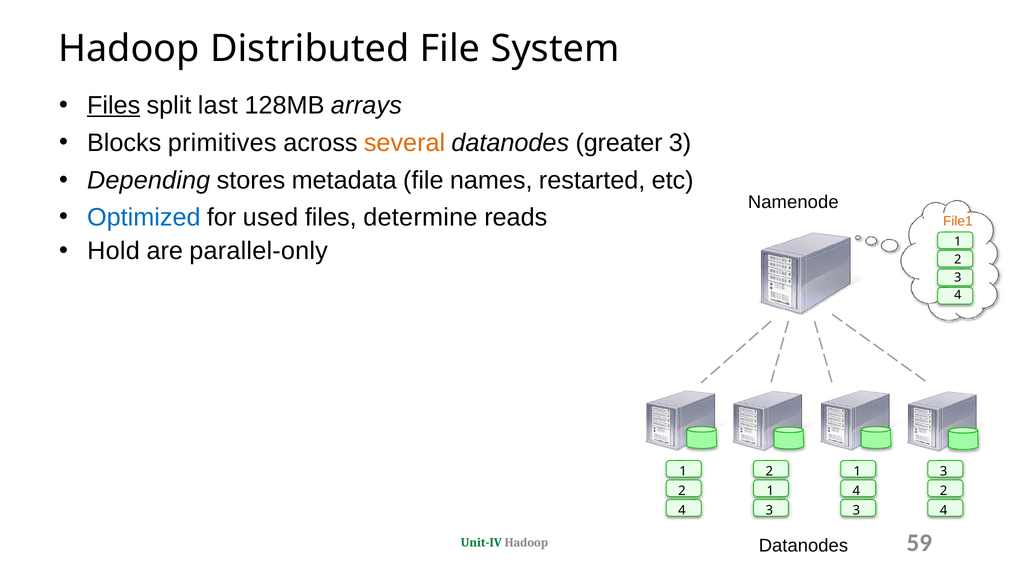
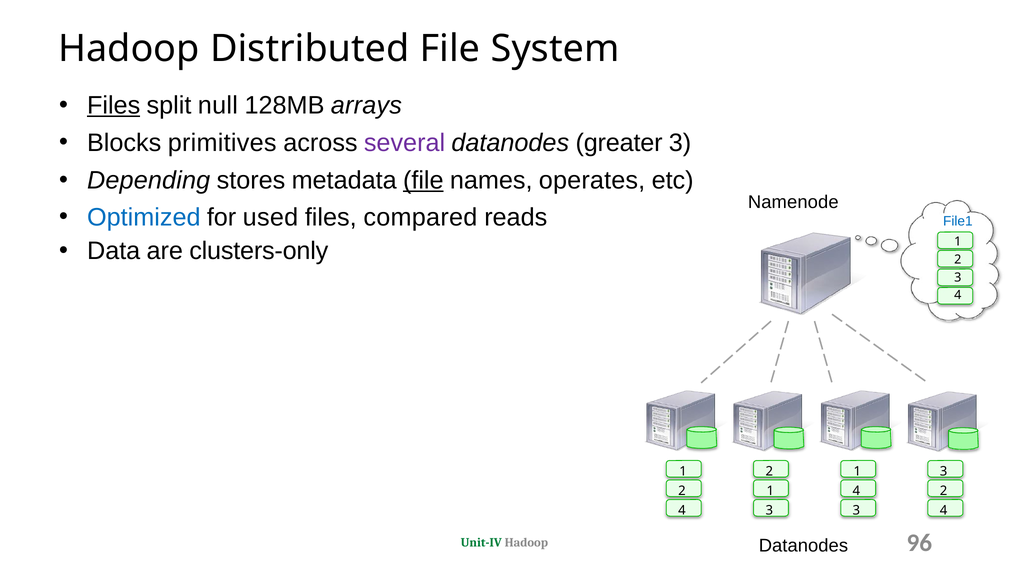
last: last -> null
several colour: orange -> purple
file at (423, 180) underline: none -> present
restarted: restarted -> operates
determine: determine -> compared
File1 colour: orange -> blue
Hold: Hold -> Data
parallel-only: parallel-only -> clusters-only
59: 59 -> 96
